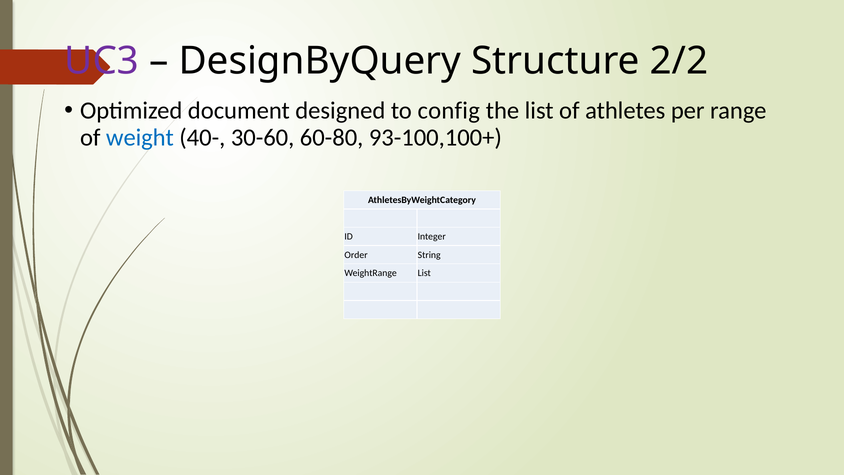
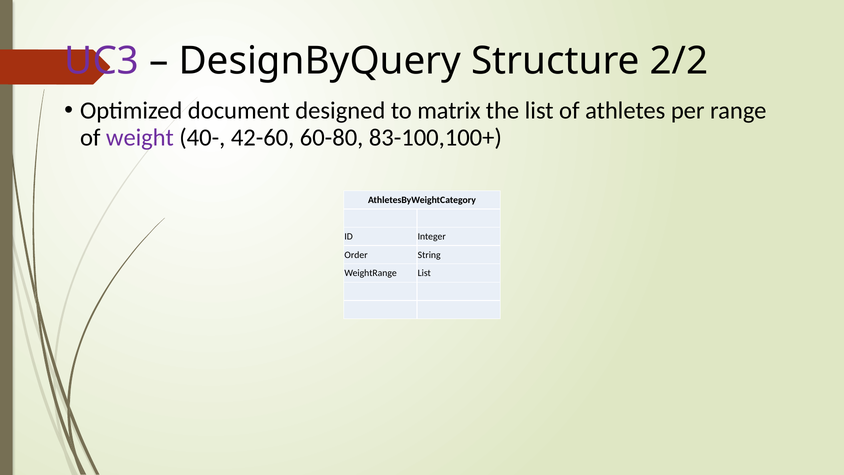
config: config -> matrix
weight colour: blue -> purple
30-60: 30-60 -> 42-60
93-100,100+: 93-100,100+ -> 83-100,100+
